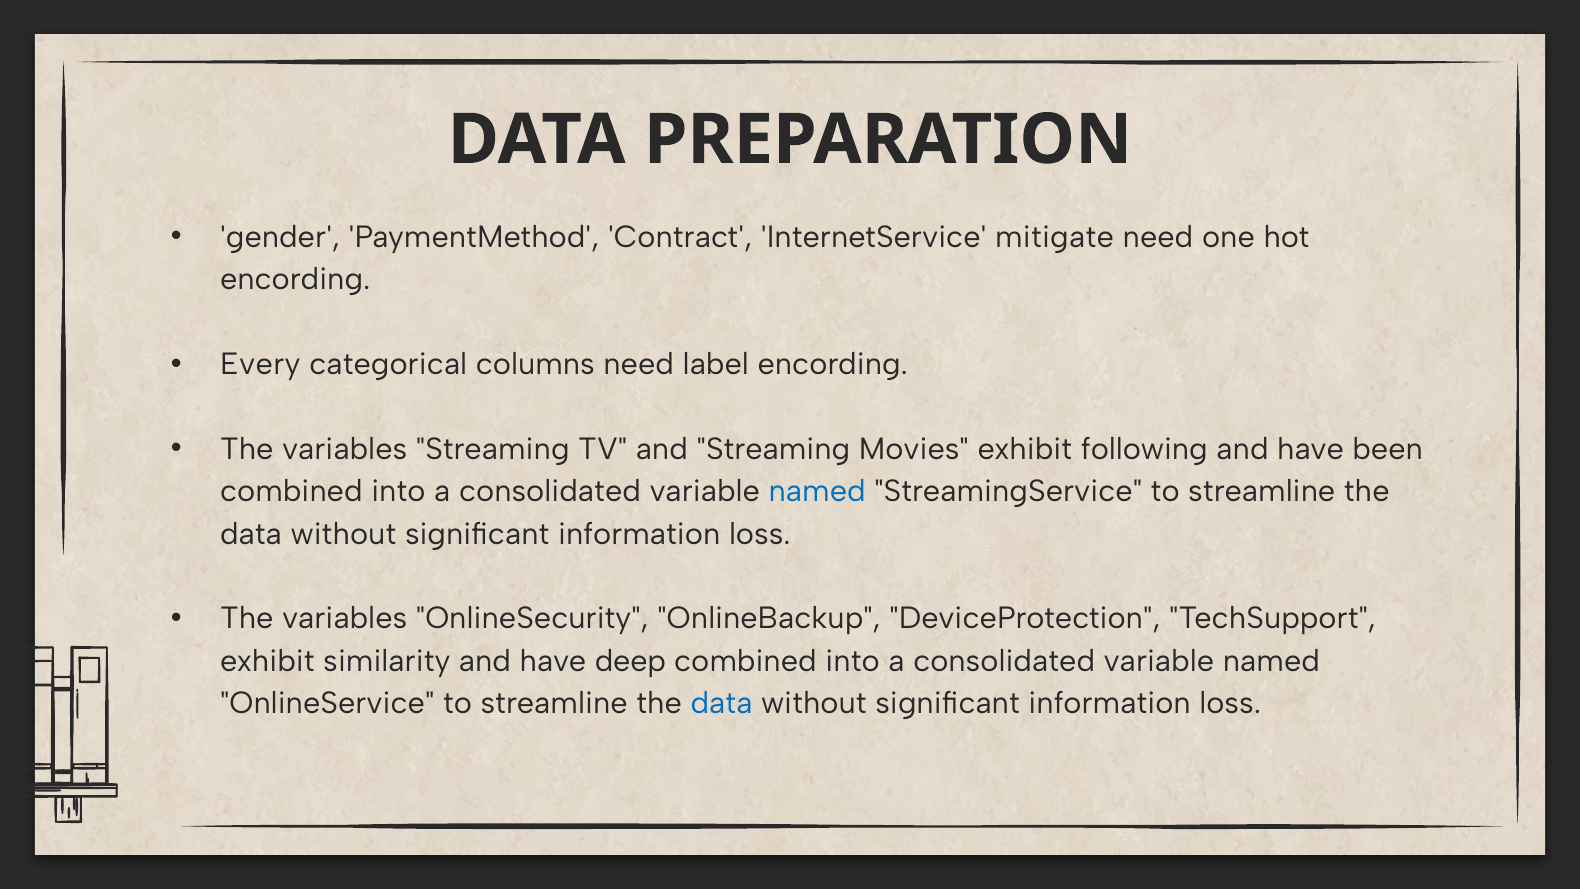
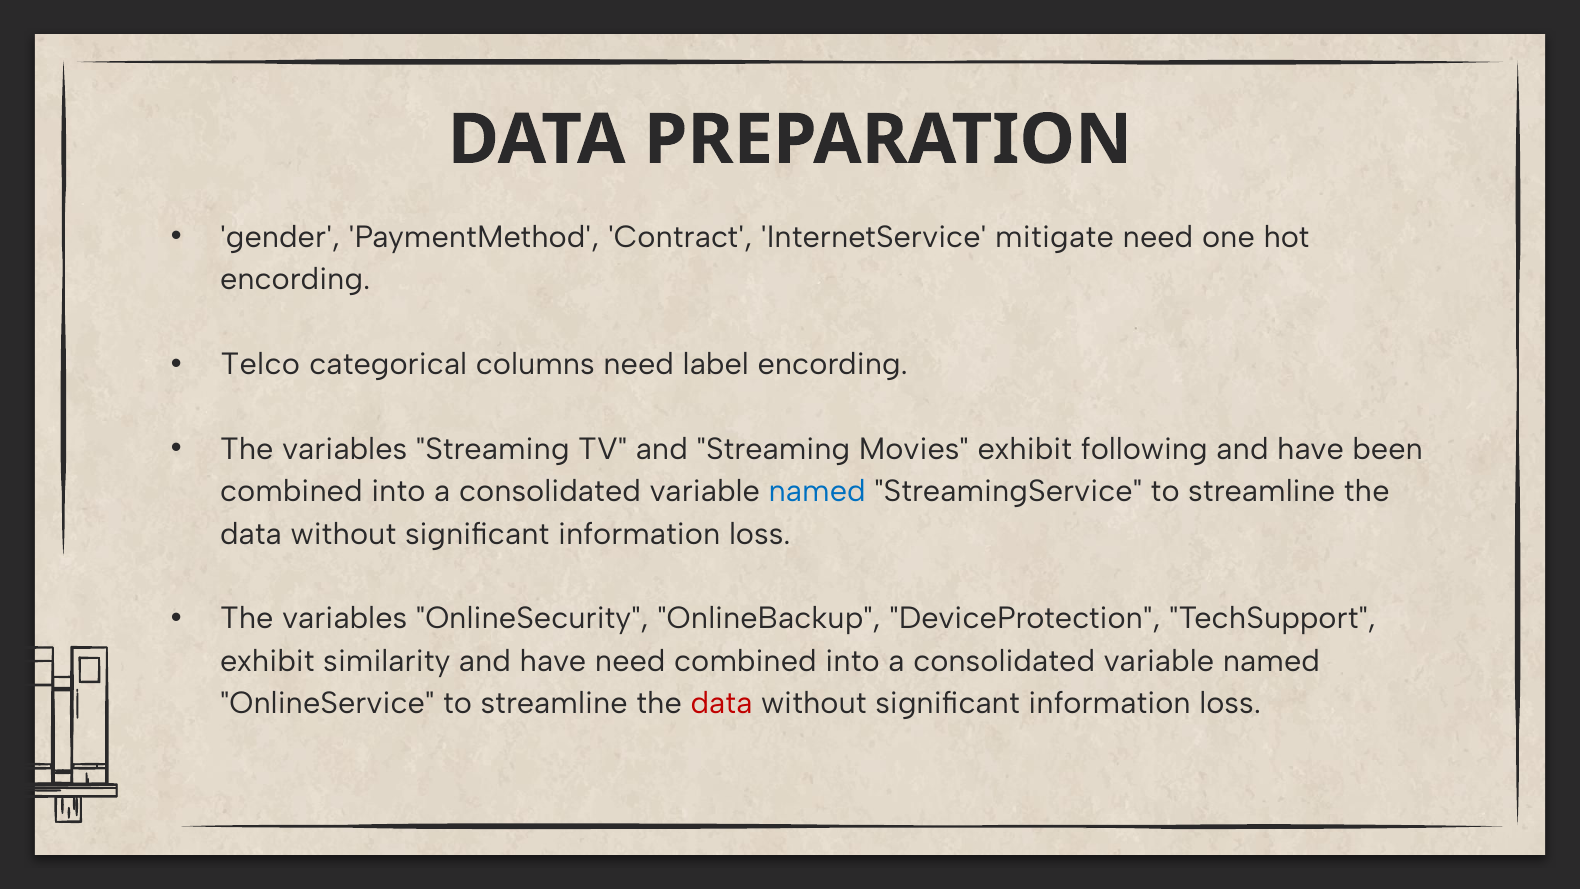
Every: Every -> Telco
have deep: deep -> need
data at (722, 703) colour: blue -> red
